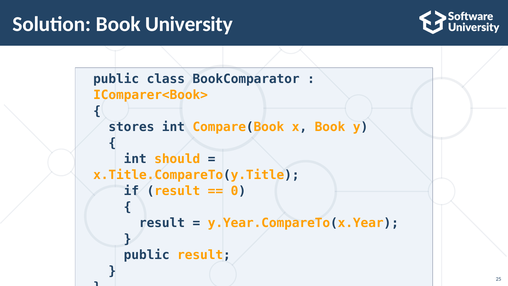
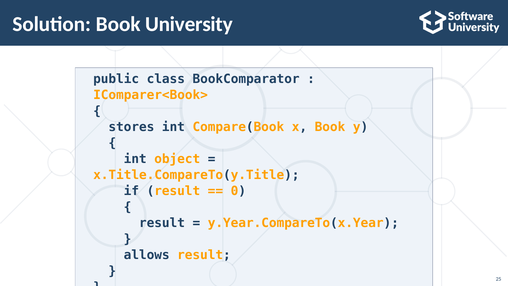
should: should -> object
public at (147, 255): public -> allows
